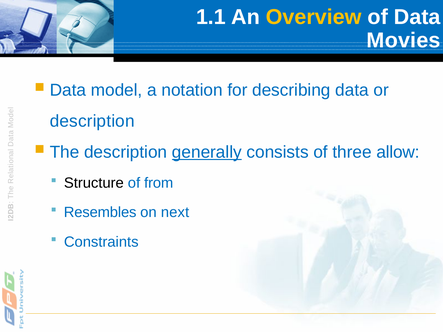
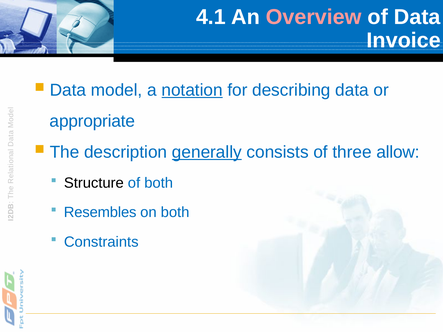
1.1: 1.1 -> 4.1
Overview colour: yellow -> pink
Movies: Movies -> Invoice
notation underline: none -> present
description at (92, 121): description -> appropriate
of from: from -> both
on next: next -> both
